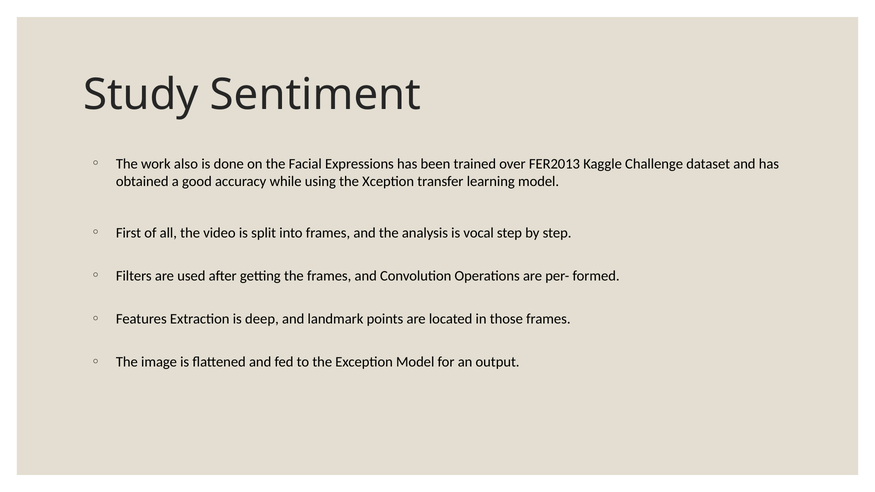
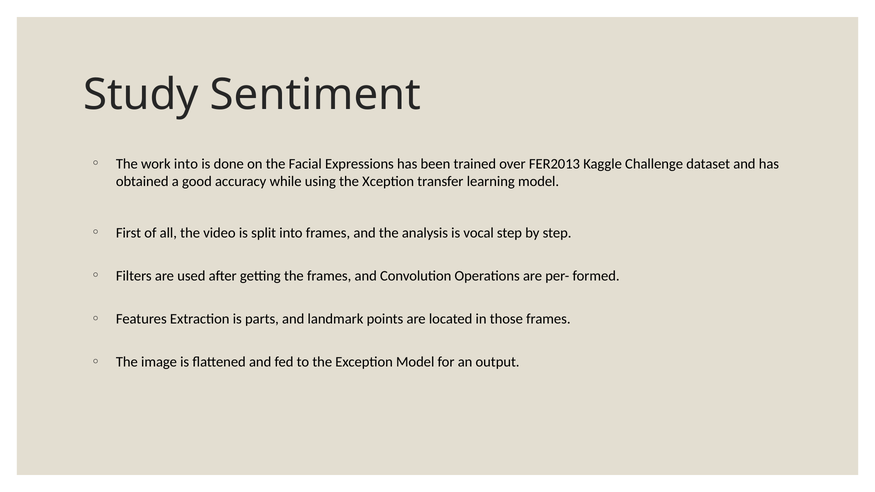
work also: also -> into
deep: deep -> parts
